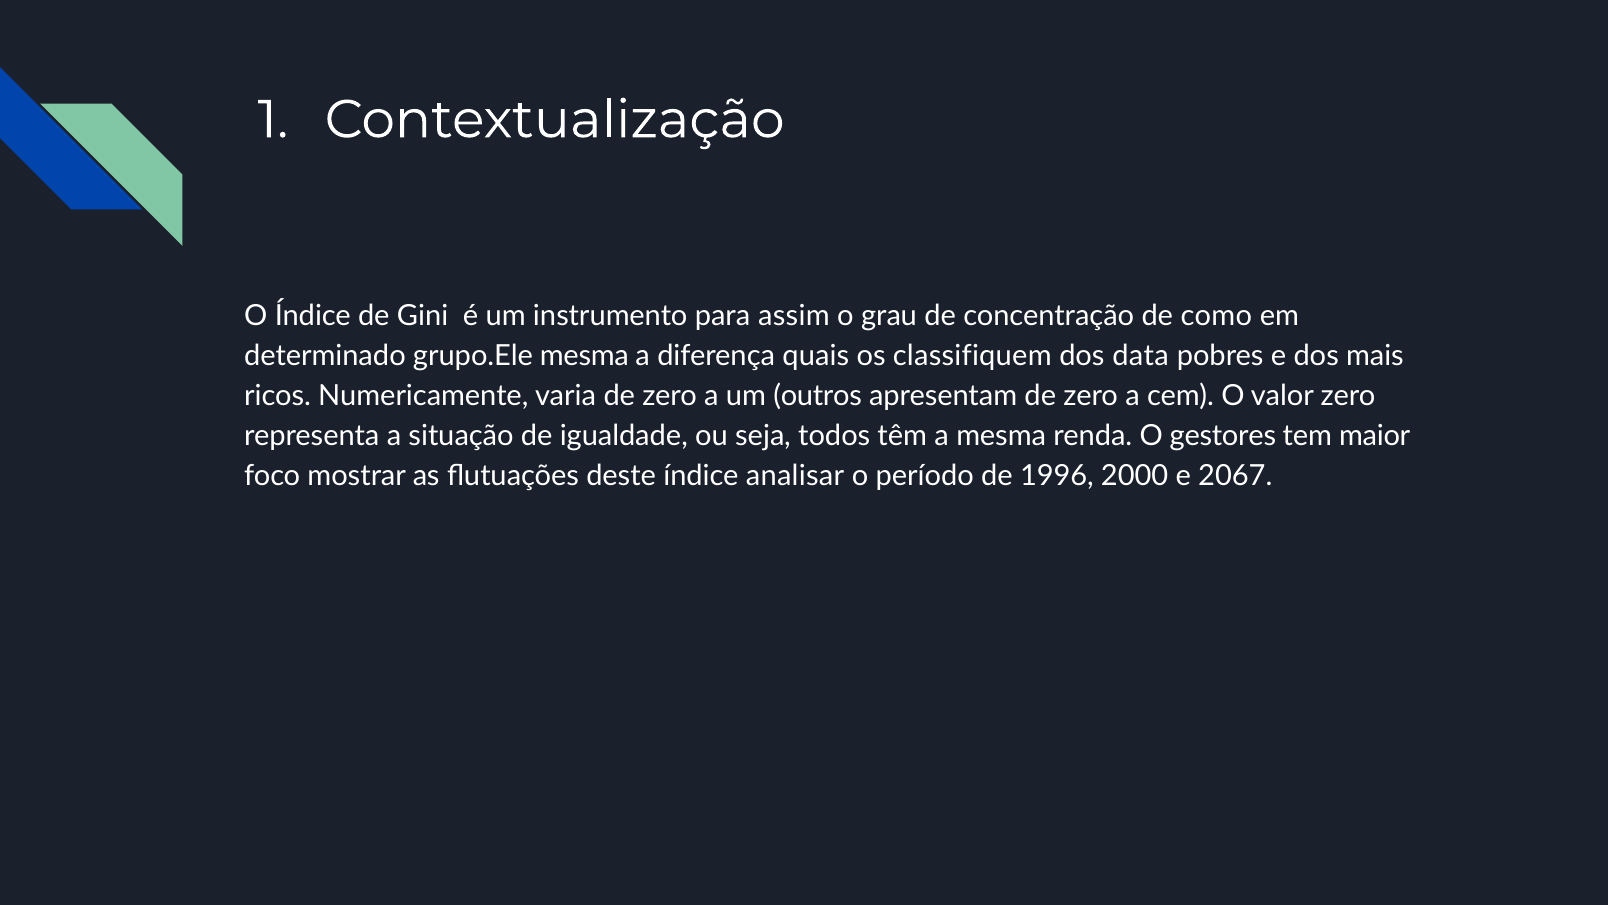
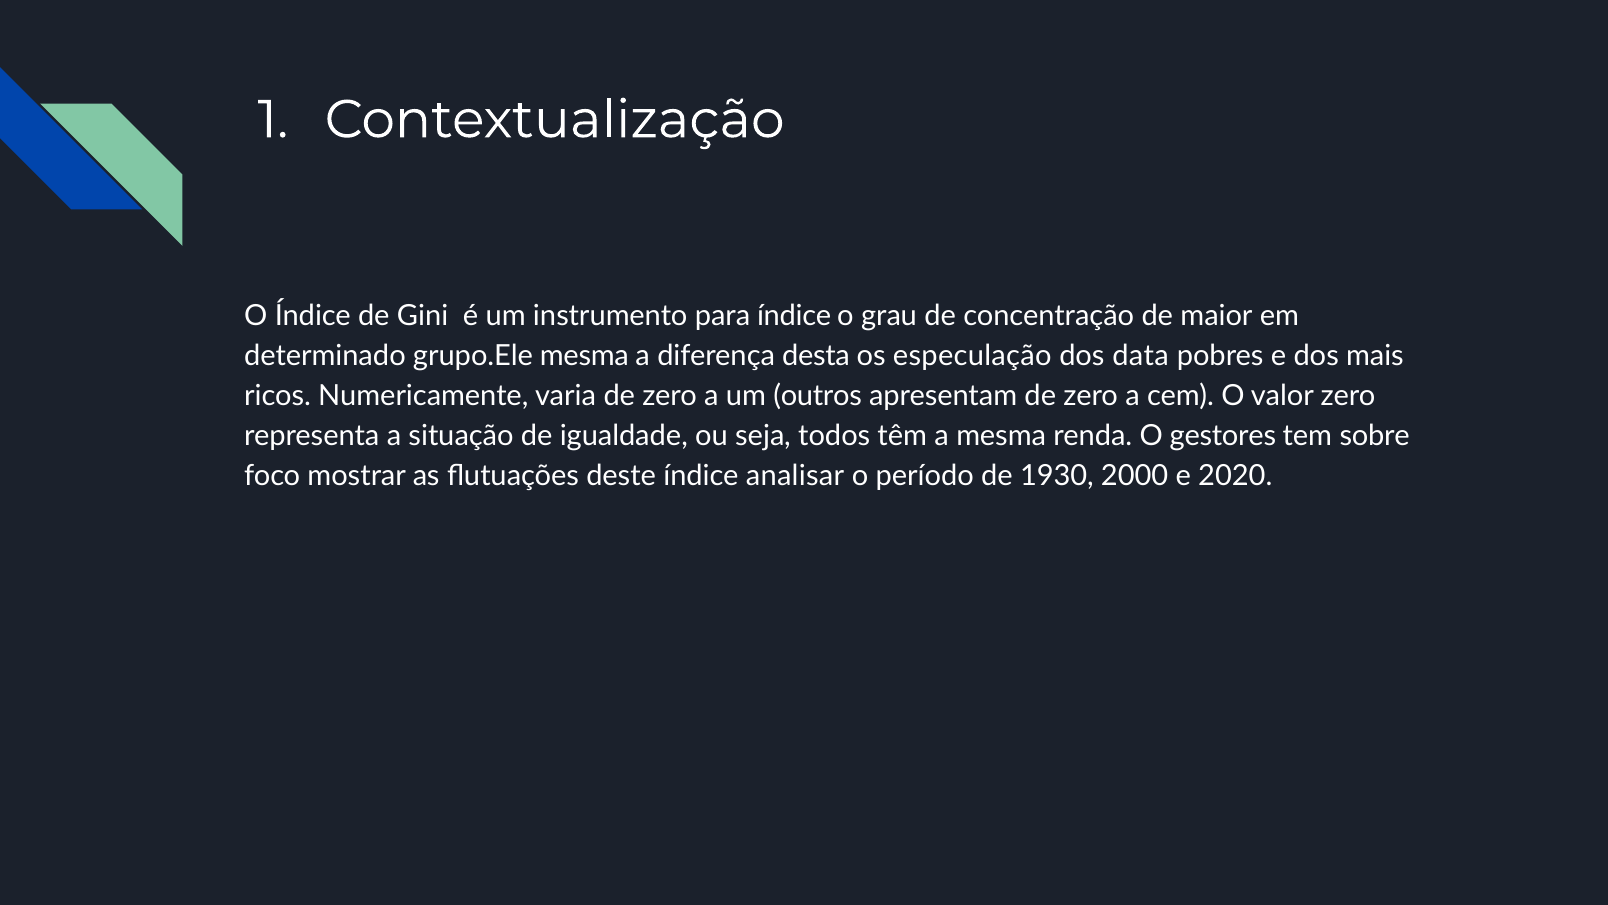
para assim: assim -> índice
como: como -> maior
quais: quais -> desta
classifiquem: classifiquem -> especulação
maior: maior -> sobre
1996: 1996 -> 1930
2067: 2067 -> 2020
